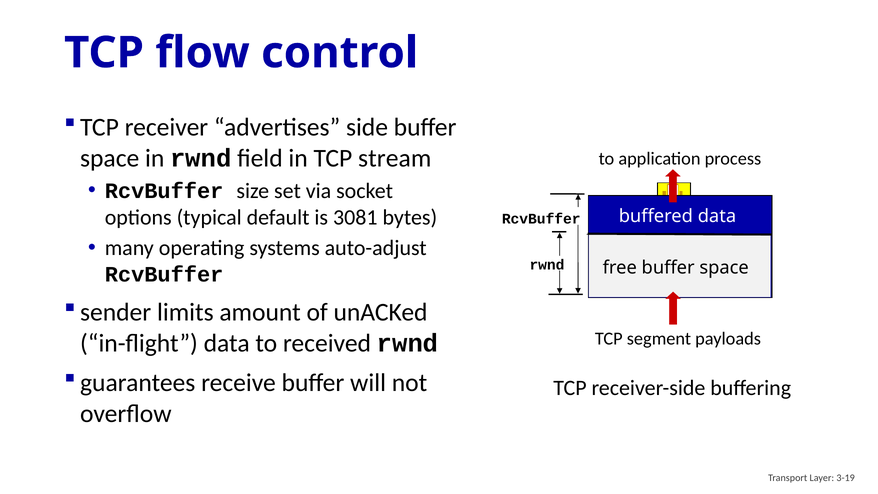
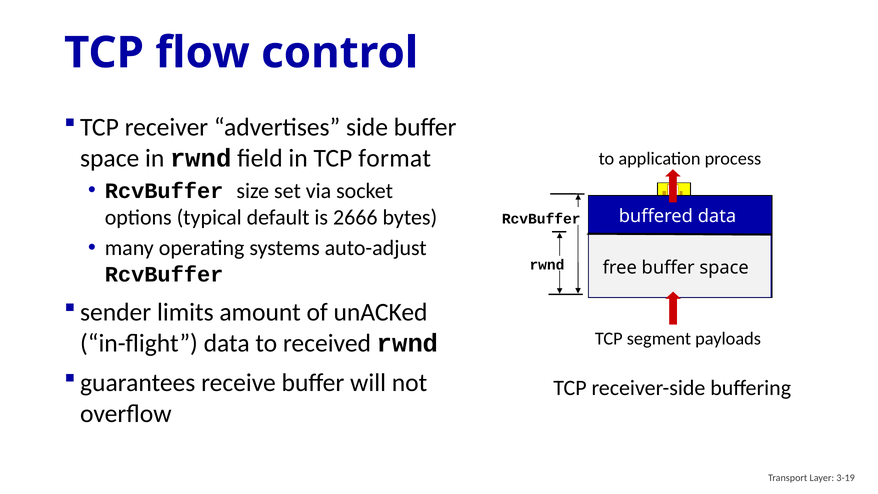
stream: stream -> format
3081: 3081 -> 2666
